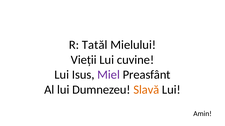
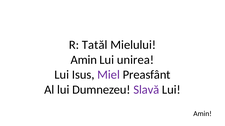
Vieții at (84, 60): Vieții -> Amin
cuvine: cuvine -> unirea
Slavă colour: orange -> purple
